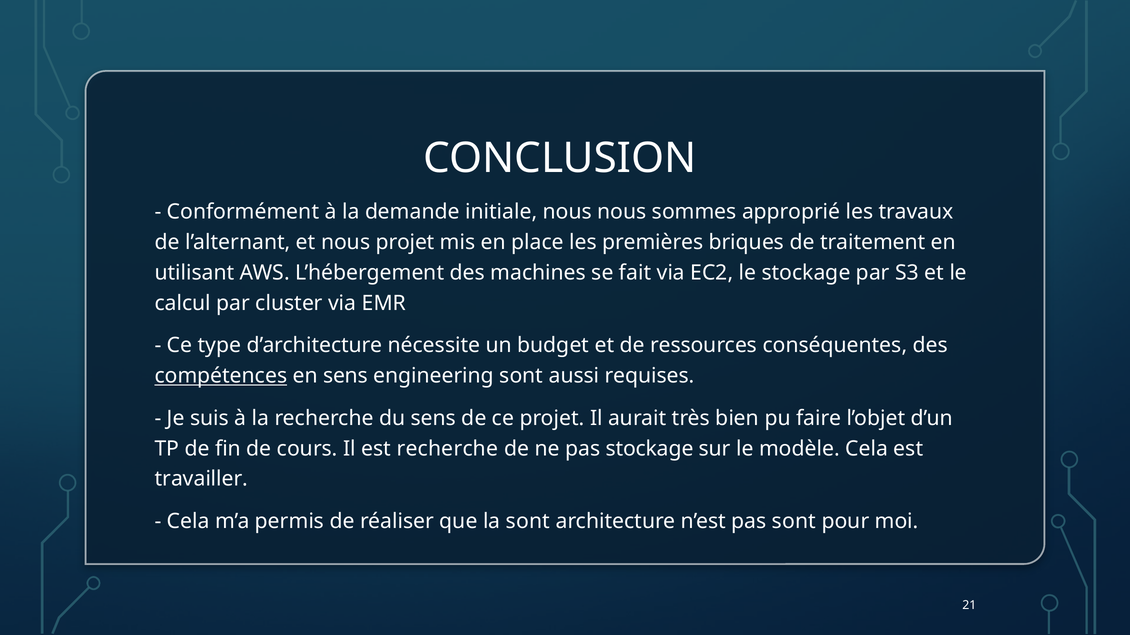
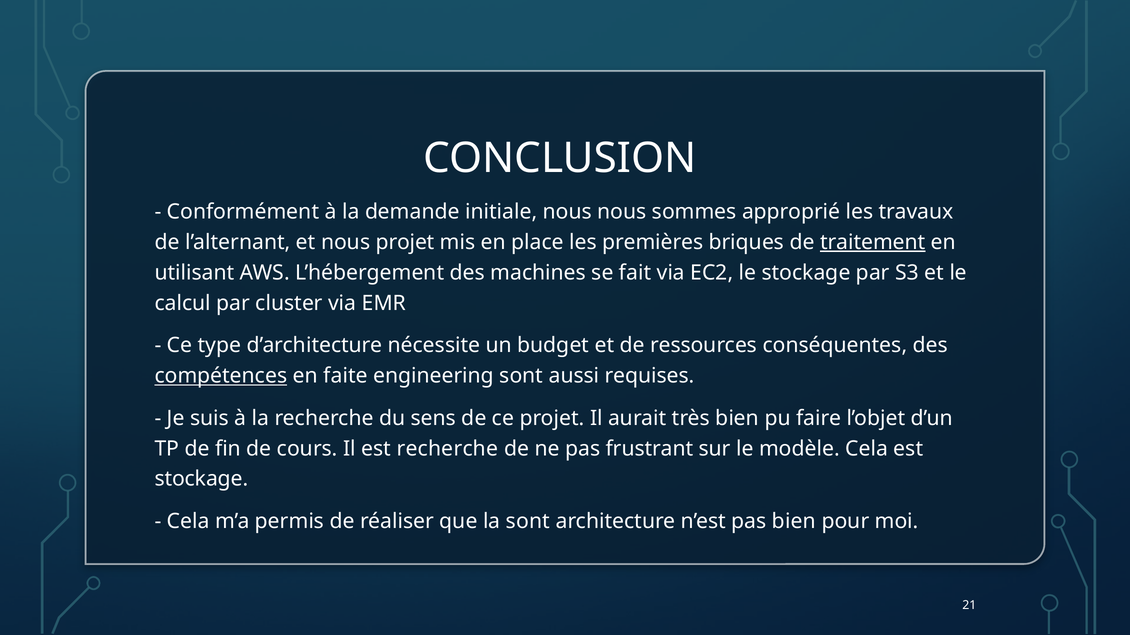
traitement underline: none -> present
en sens: sens -> faite
pas stockage: stockage -> frustrant
travailler at (201, 479): travailler -> stockage
pas sont: sont -> bien
